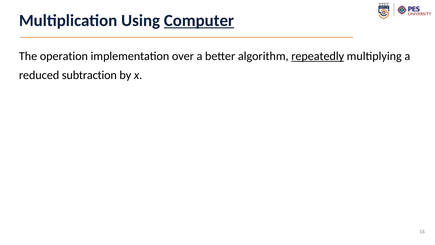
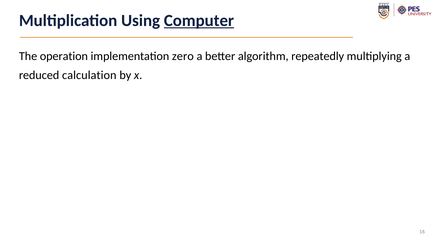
over: over -> zero
repeatedly underline: present -> none
subtraction: subtraction -> calculation
